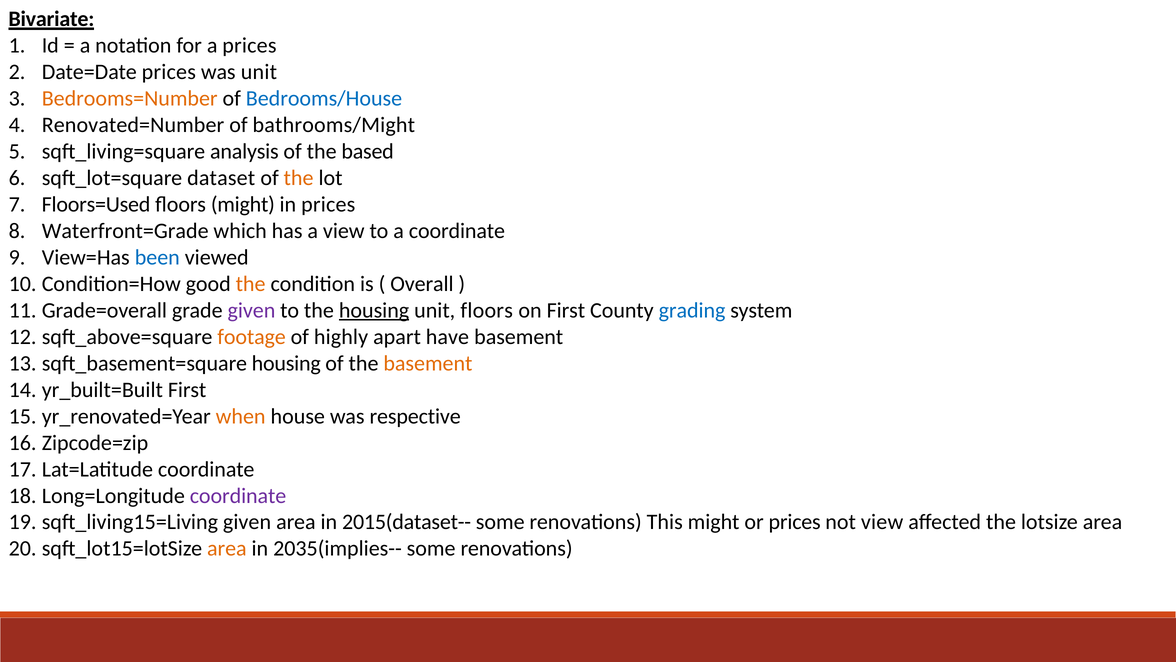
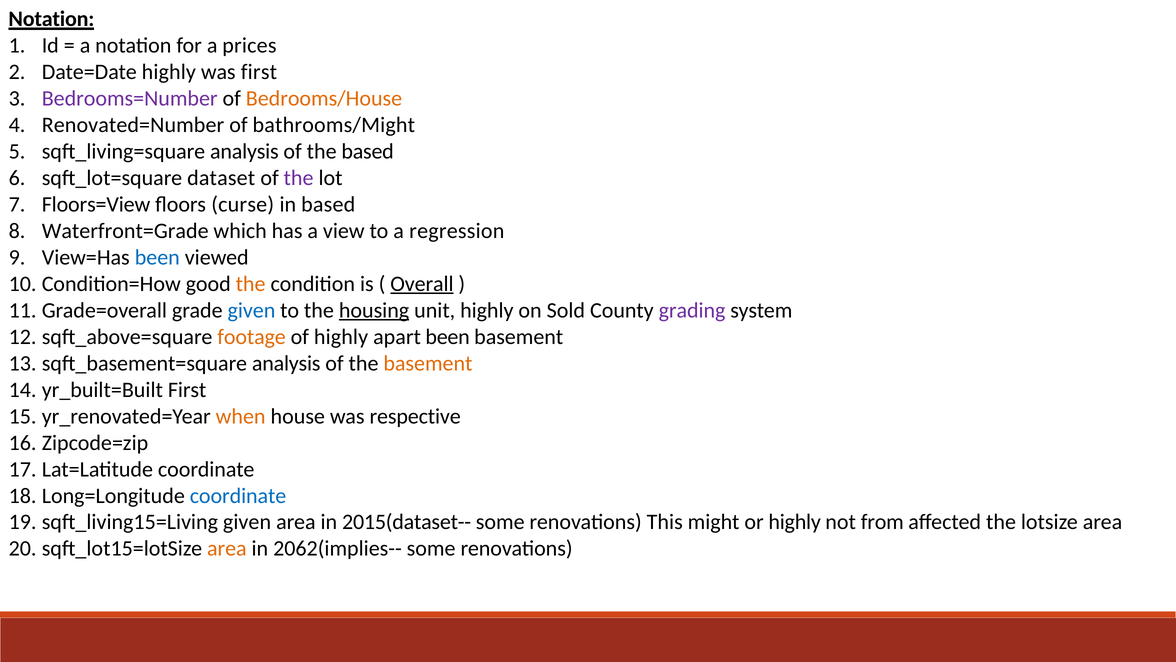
Bivariate at (51, 19): Bivariate -> Notation
Date=Date prices: prices -> highly
was unit: unit -> first
Bedrooms=Number colour: orange -> purple
Bedrooms/House colour: blue -> orange
the at (299, 178) colour: orange -> purple
Floors=Used: Floors=Used -> Floors=View
floors might: might -> curse
in prices: prices -> based
a coordinate: coordinate -> regression
Overall underline: none -> present
given at (251, 310) colour: purple -> blue
unit floors: floors -> highly
on First: First -> Sold
grading colour: blue -> purple
apart have: have -> been
housing at (286, 363): housing -> analysis
coordinate at (238, 495) colour: purple -> blue
or prices: prices -> highly
not view: view -> from
2035(implies--: 2035(implies-- -> 2062(implies--
